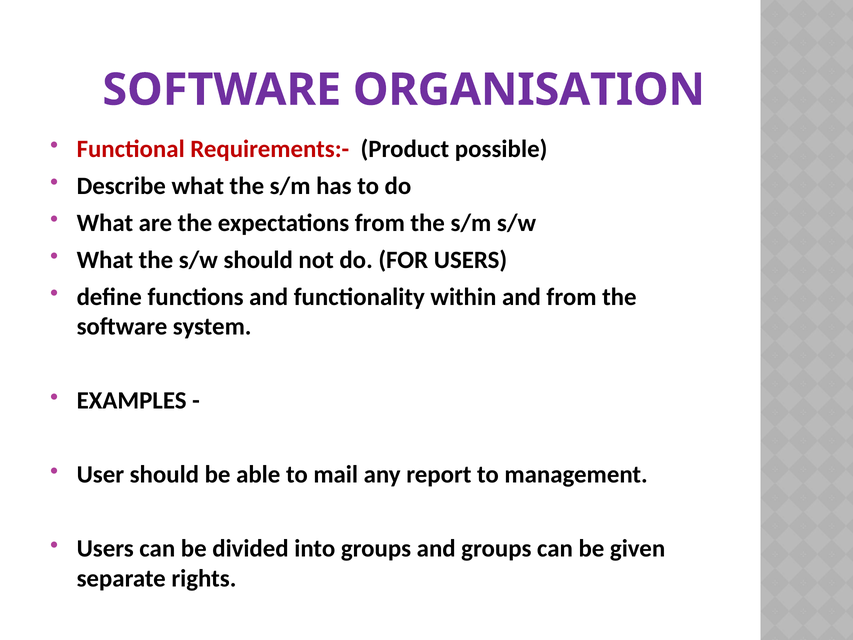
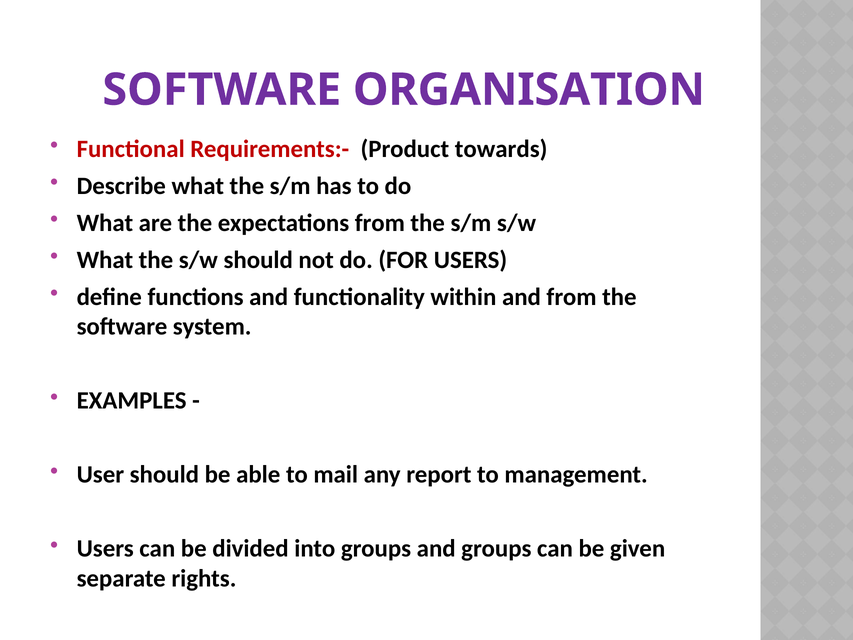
possible: possible -> towards
